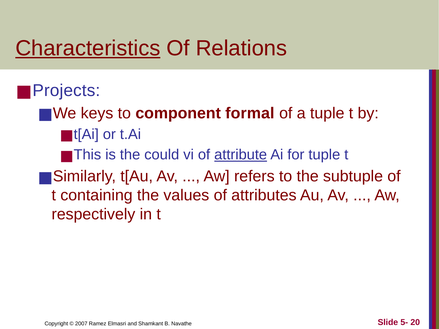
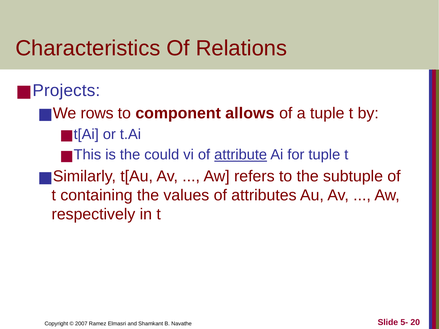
Characteristics underline: present -> none
keys: keys -> rows
formal: formal -> allows
